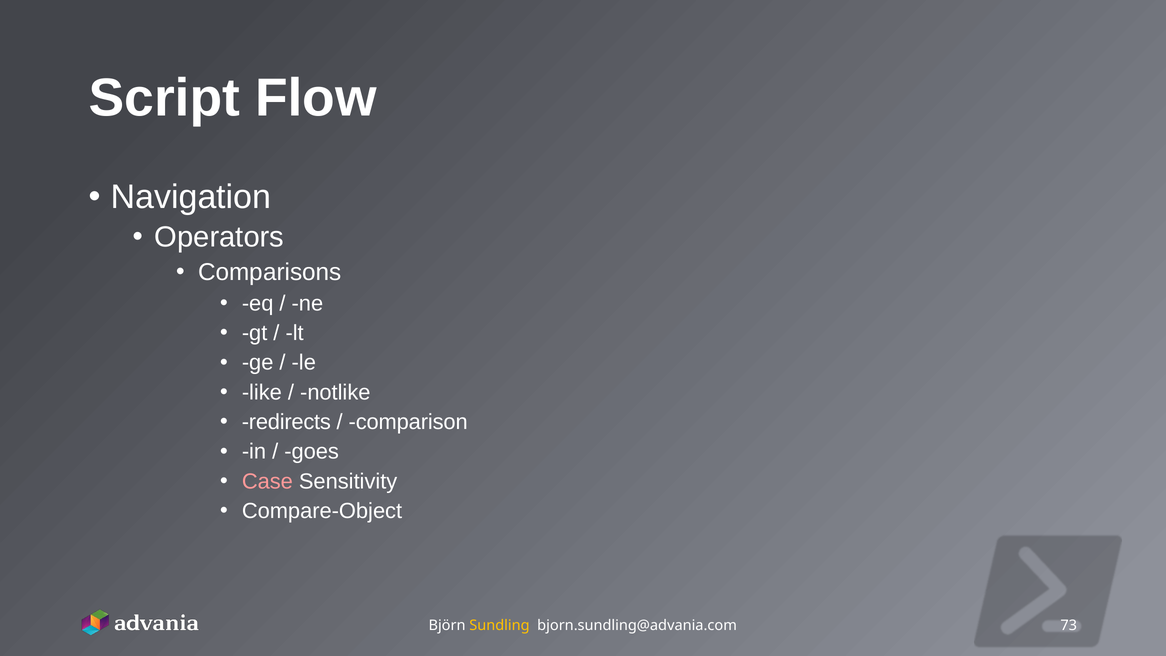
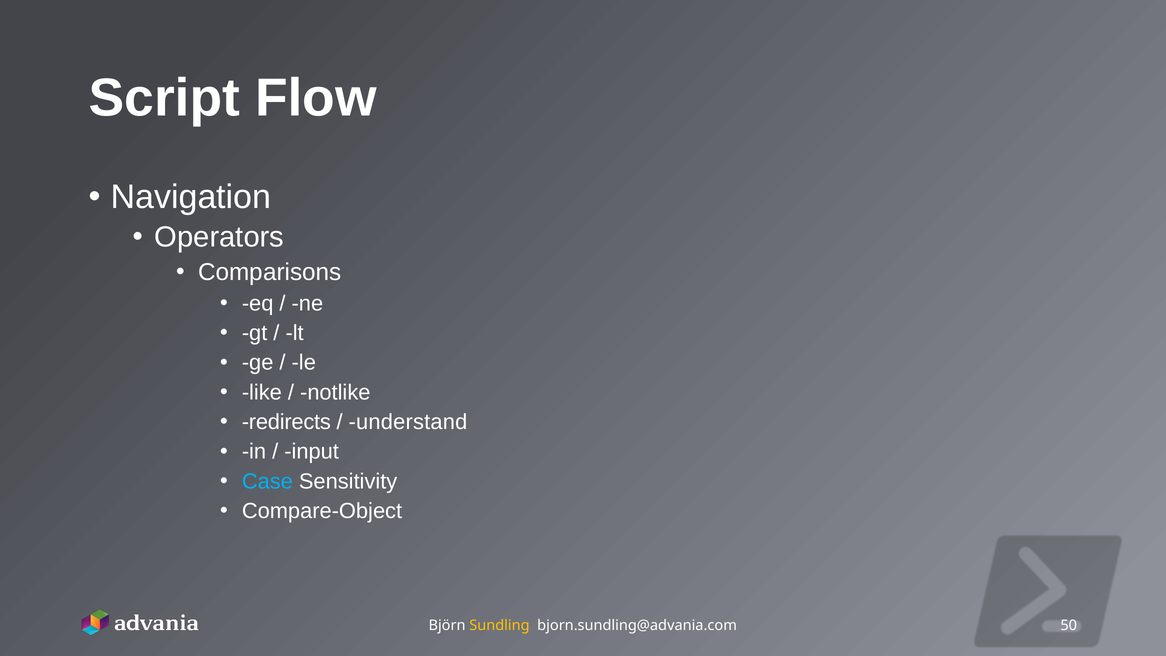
comparison: comparison -> understand
goes: goes -> input
Case colour: pink -> light blue
73: 73 -> 50
